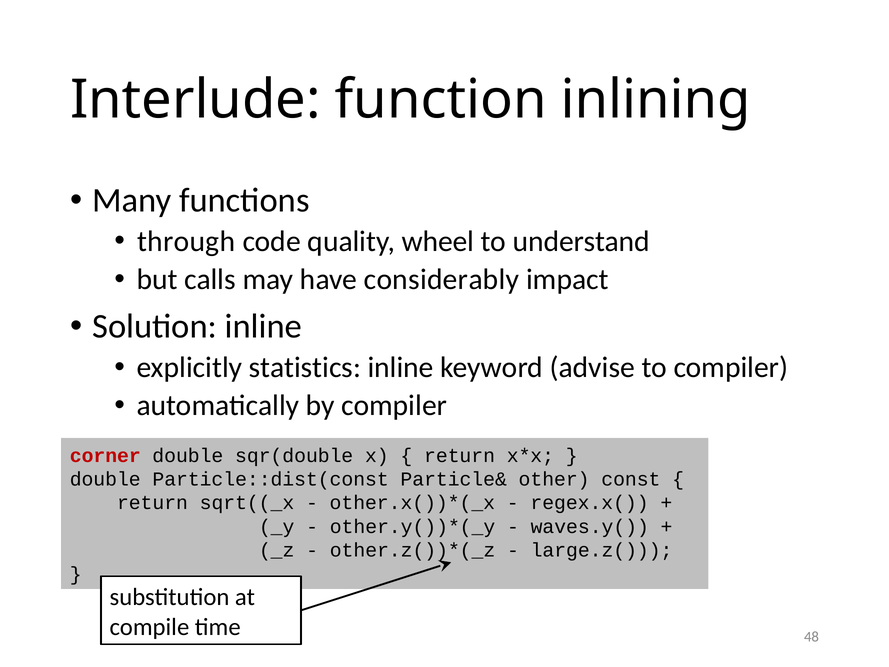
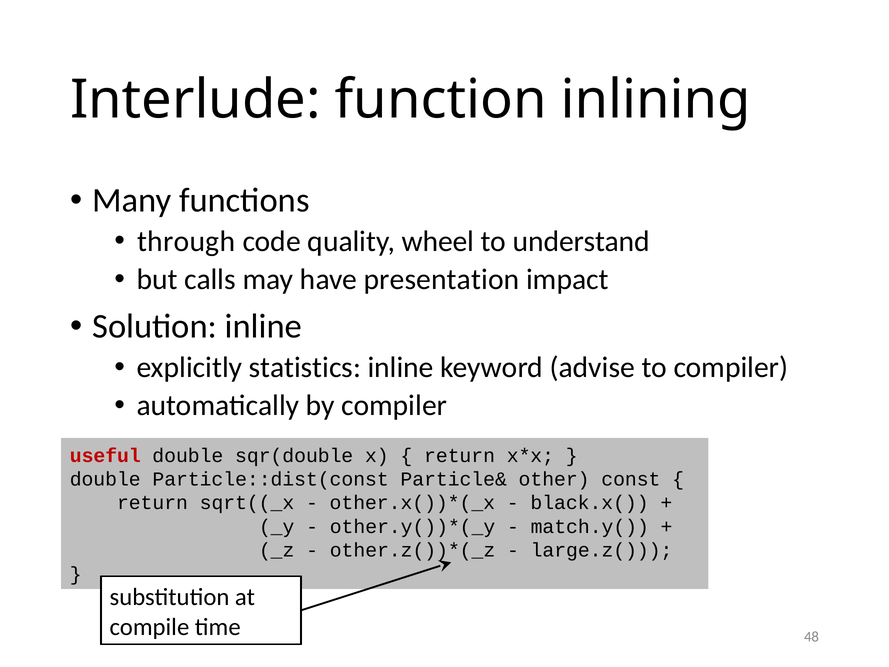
considerably: considerably -> presentation
corner: corner -> useful
regex.x(: regex.x( -> black.x(
waves.y(: waves.y( -> match.y(
